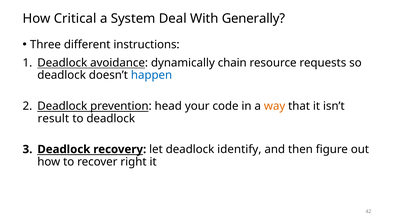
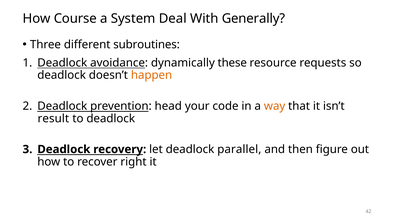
Critical: Critical -> Course
instructions: instructions -> subroutines
chain: chain -> these
happen colour: blue -> orange
identify: identify -> parallel
